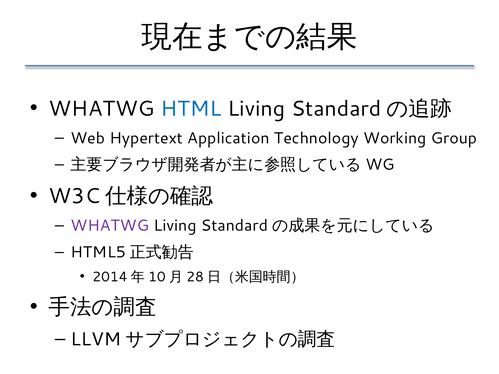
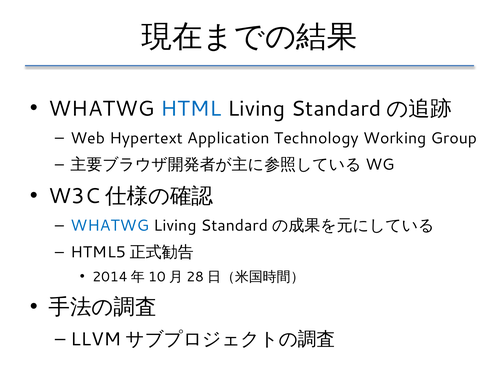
WHATWG at (110, 226) colour: purple -> blue
